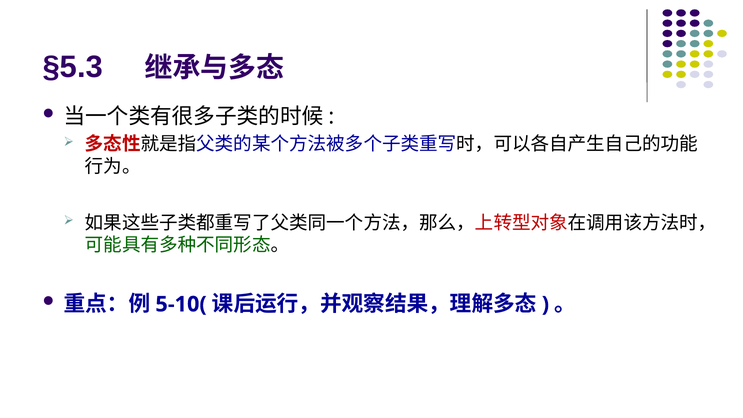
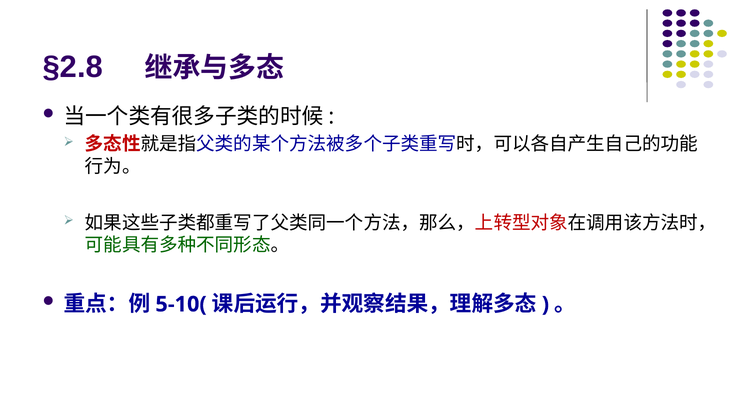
§5.3: §5.3 -> §2.8
